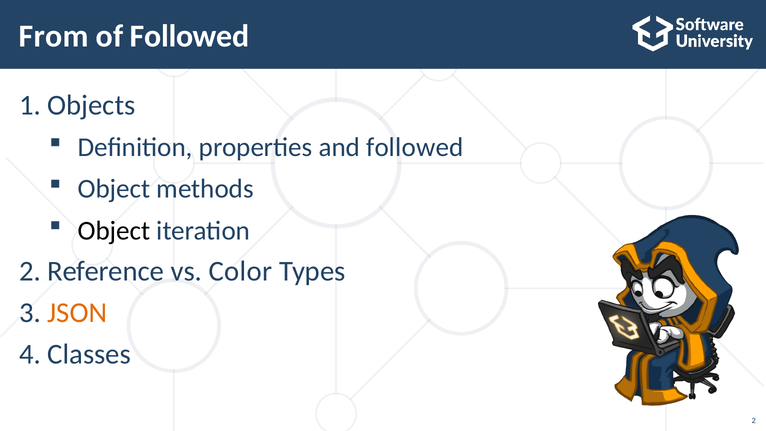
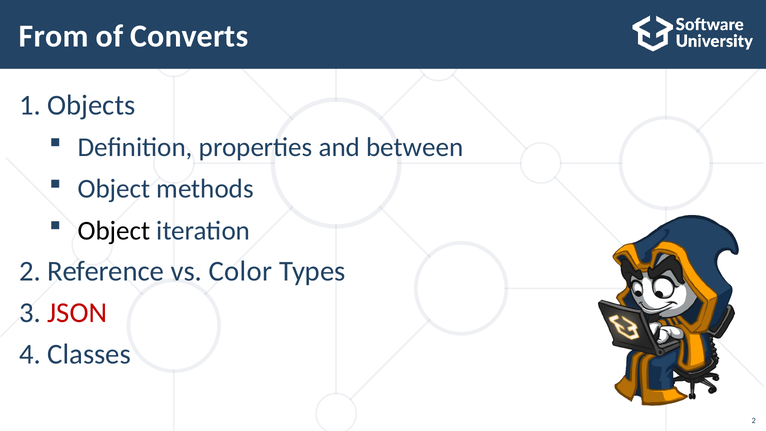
of Followed: Followed -> Converts
and followed: followed -> between
JSON colour: orange -> red
